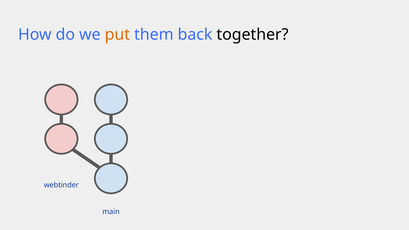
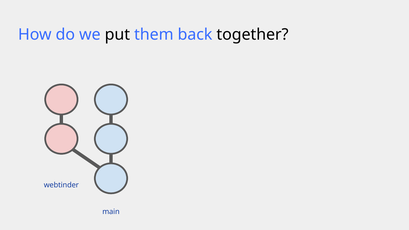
put colour: orange -> black
